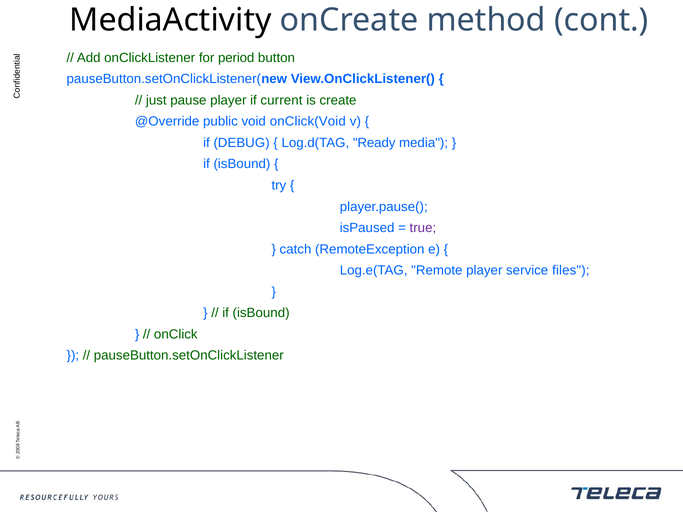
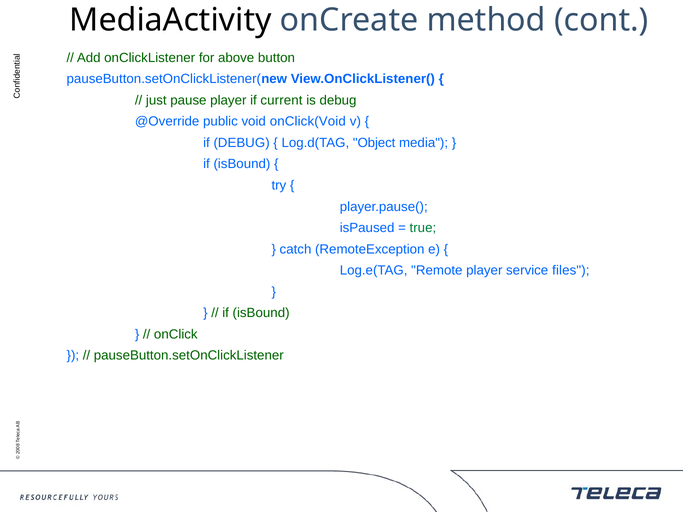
period: period -> above
is create: create -> debug
Ready: Ready -> Object
true colour: purple -> green
